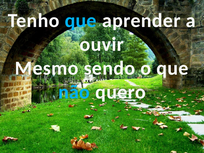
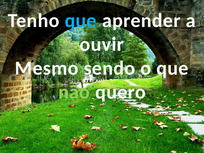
não colour: light blue -> light green
